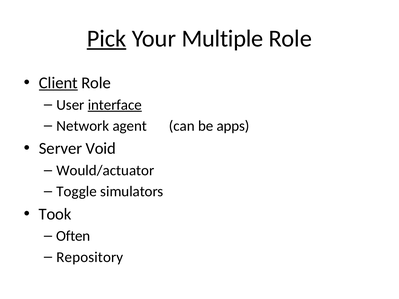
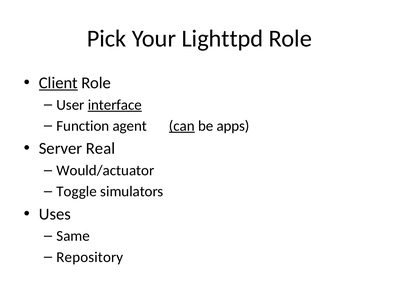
Pick underline: present -> none
Multiple: Multiple -> Lighttpd
Network: Network -> Function
can underline: none -> present
Void: Void -> Real
Took: Took -> Uses
Often: Often -> Same
